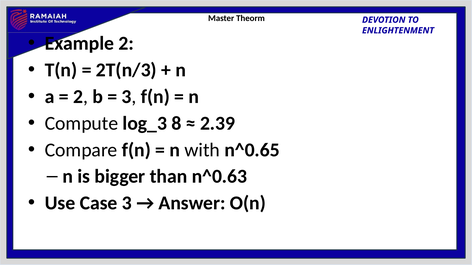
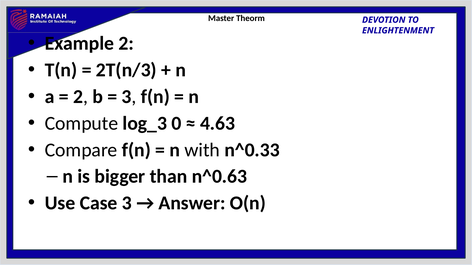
8: 8 -> 0
2.39: 2.39 -> 4.63
n^0.65: n^0.65 -> n^0.33
